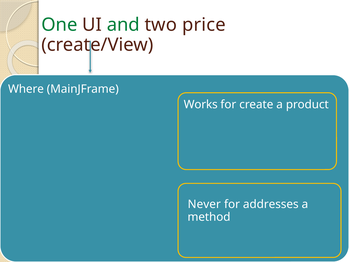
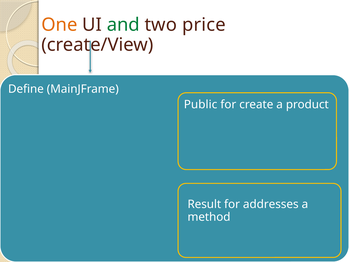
One colour: green -> orange
Where: Where -> Define
Works: Works -> Public
Never: Never -> Result
